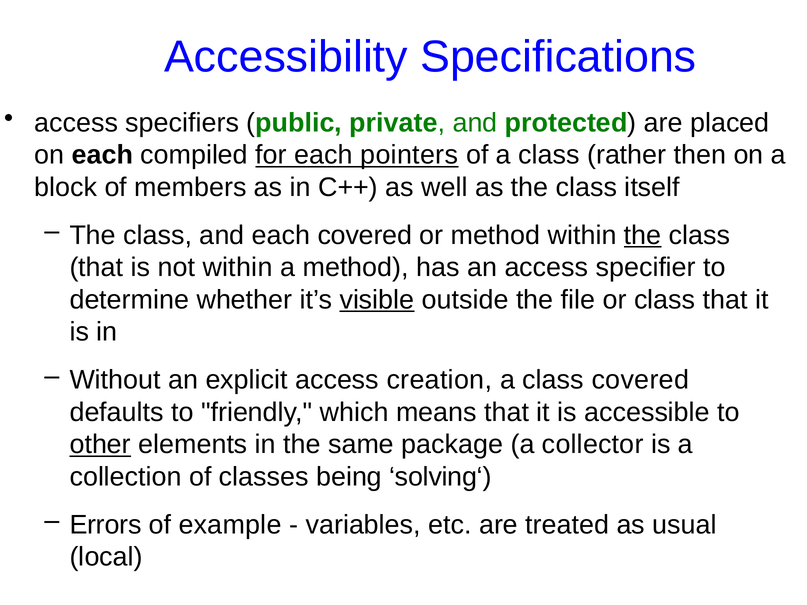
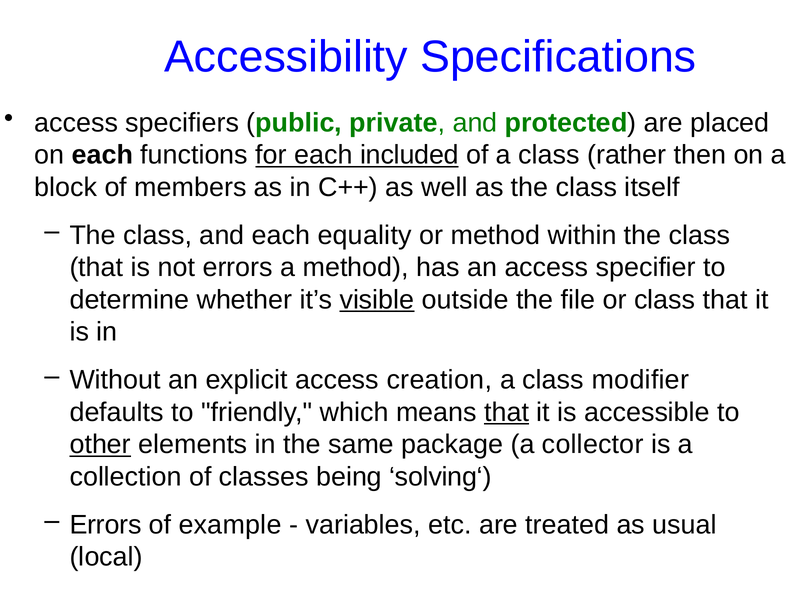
compiled: compiled -> functions
pointers: pointers -> included
each covered: covered -> equality
the at (643, 235) underline: present -> none
not within: within -> errors
class covered: covered -> modifier
that at (507, 413) underline: none -> present
